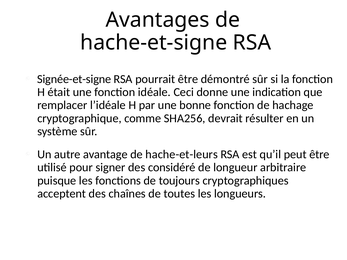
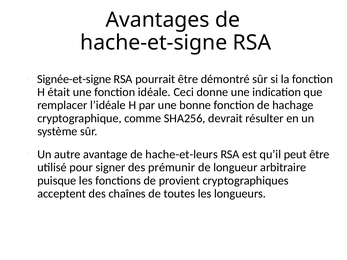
considéré: considéré -> prémunir
toujours: toujours -> provient
